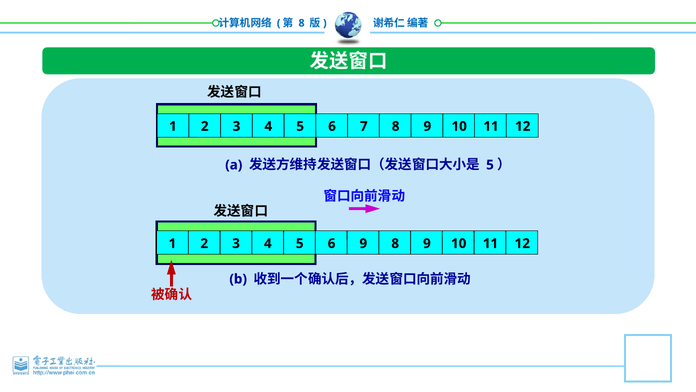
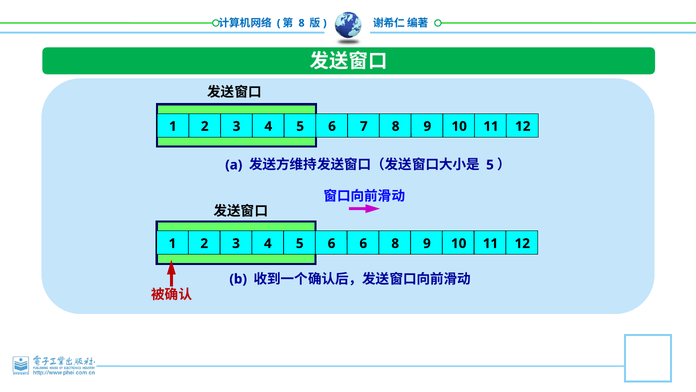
6 9: 9 -> 6
